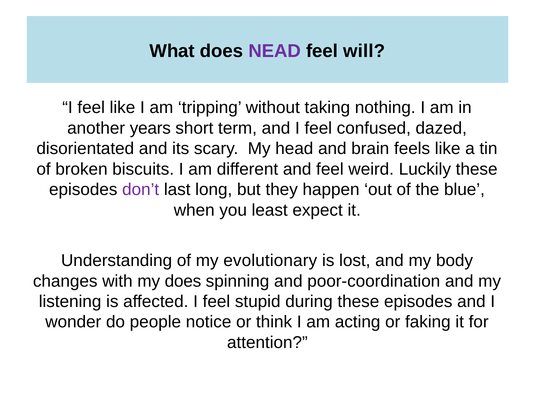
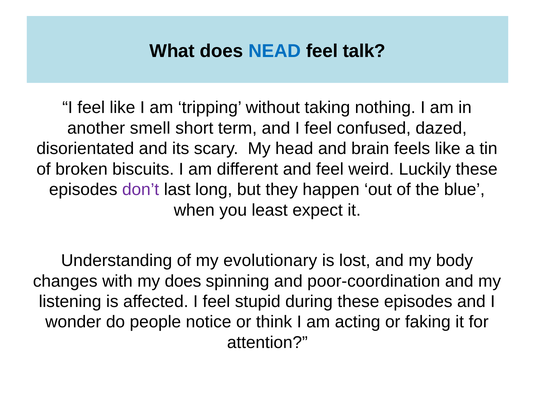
NEAD colour: purple -> blue
will: will -> talk
years: years -> smell
